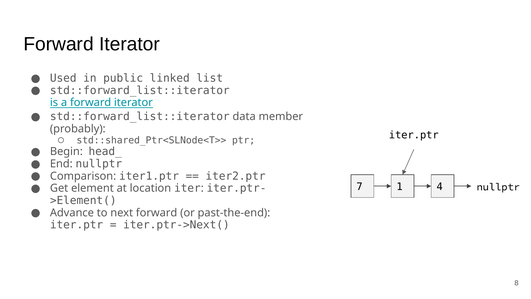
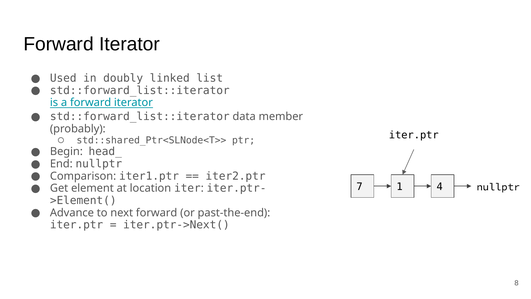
public: public -> doubly
